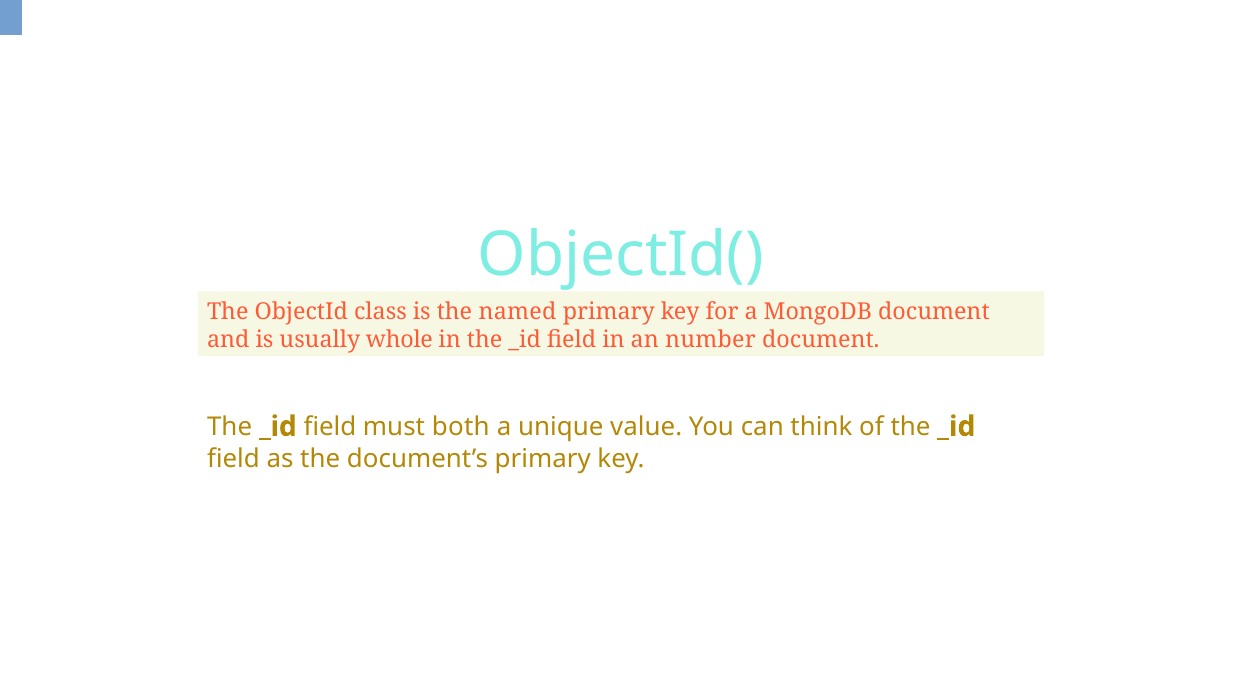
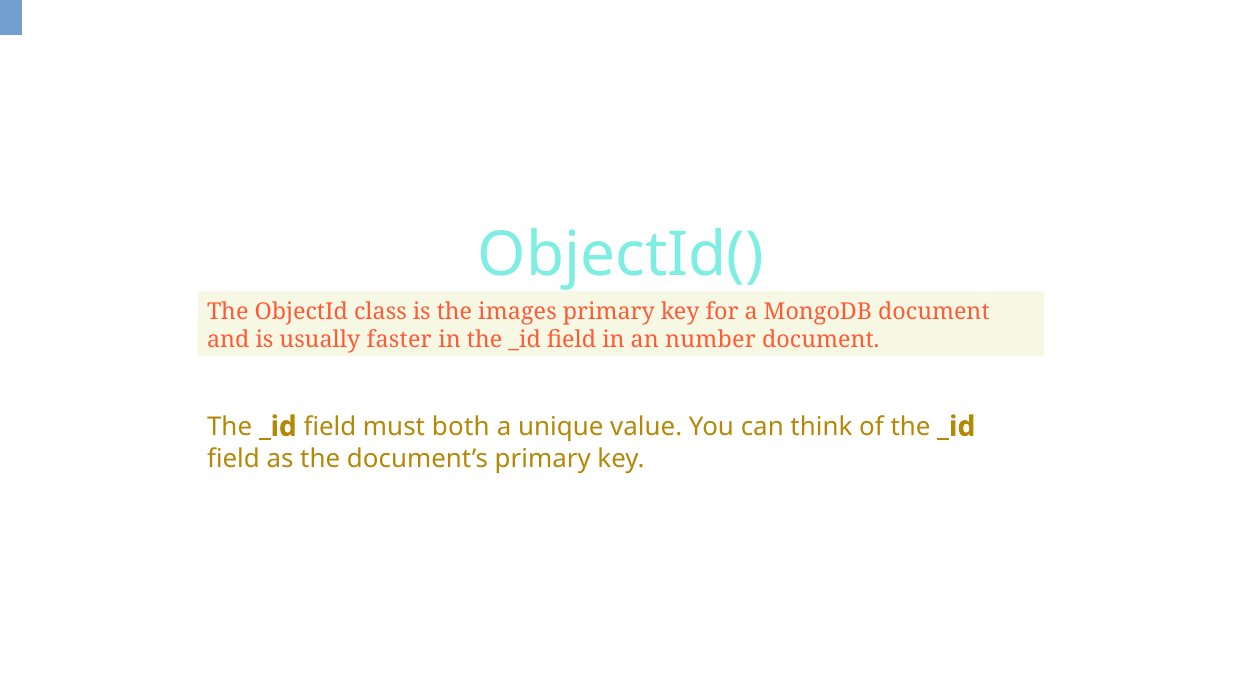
named: named -> images
whole: whole -> faster
